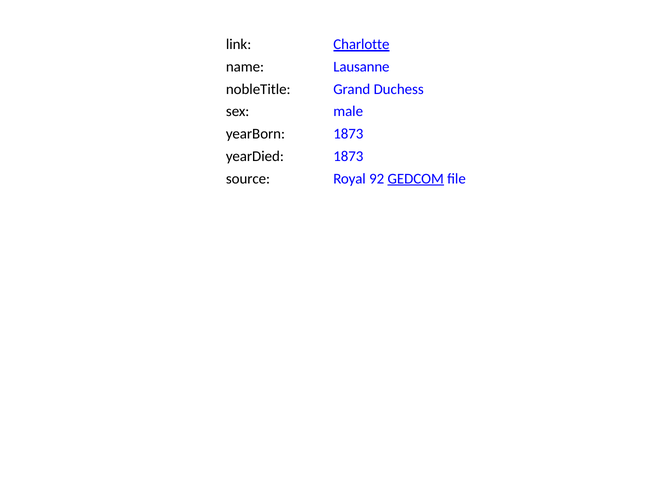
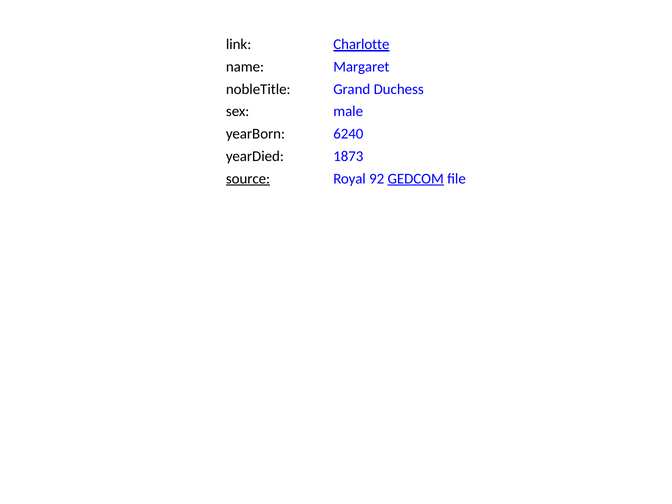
Lausanne: Lausanne -> Margaret
yearBorn 1873: 1873 -> 6240
source underline: none -> present
